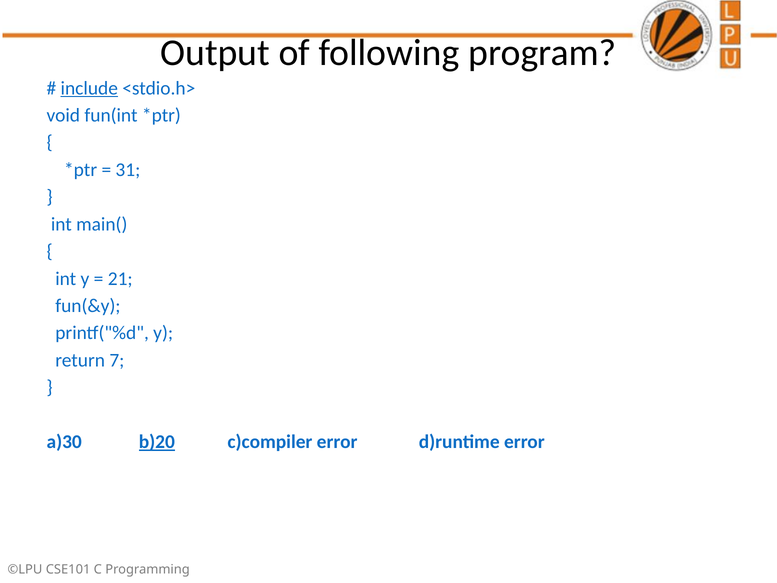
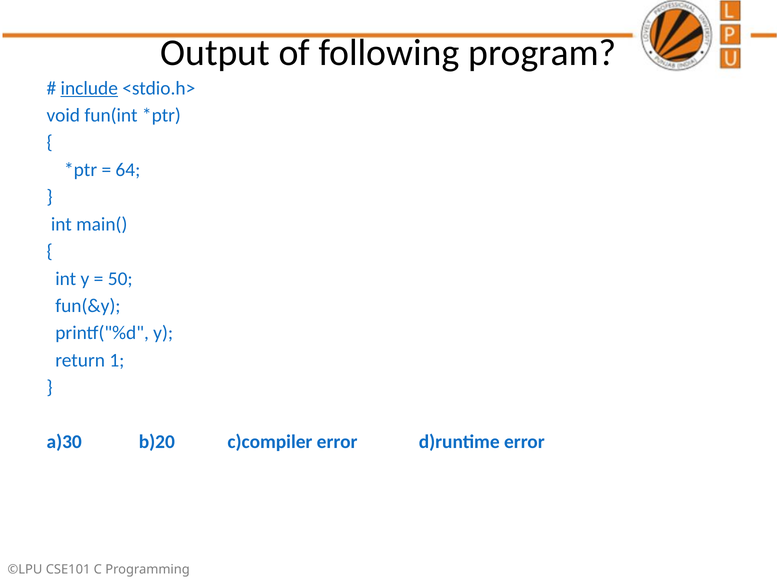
31: 31 -> 64
21: 21 -> 50
7: 7 -> 1
b)20 underline: present -> none
